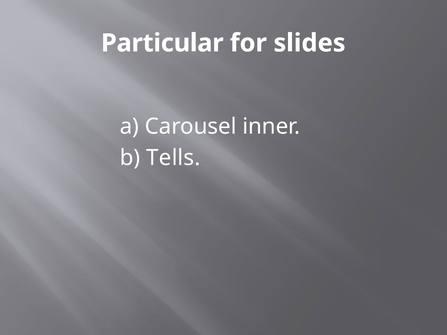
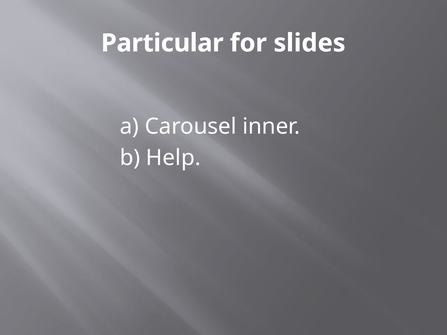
Tells: Tells -> Help
